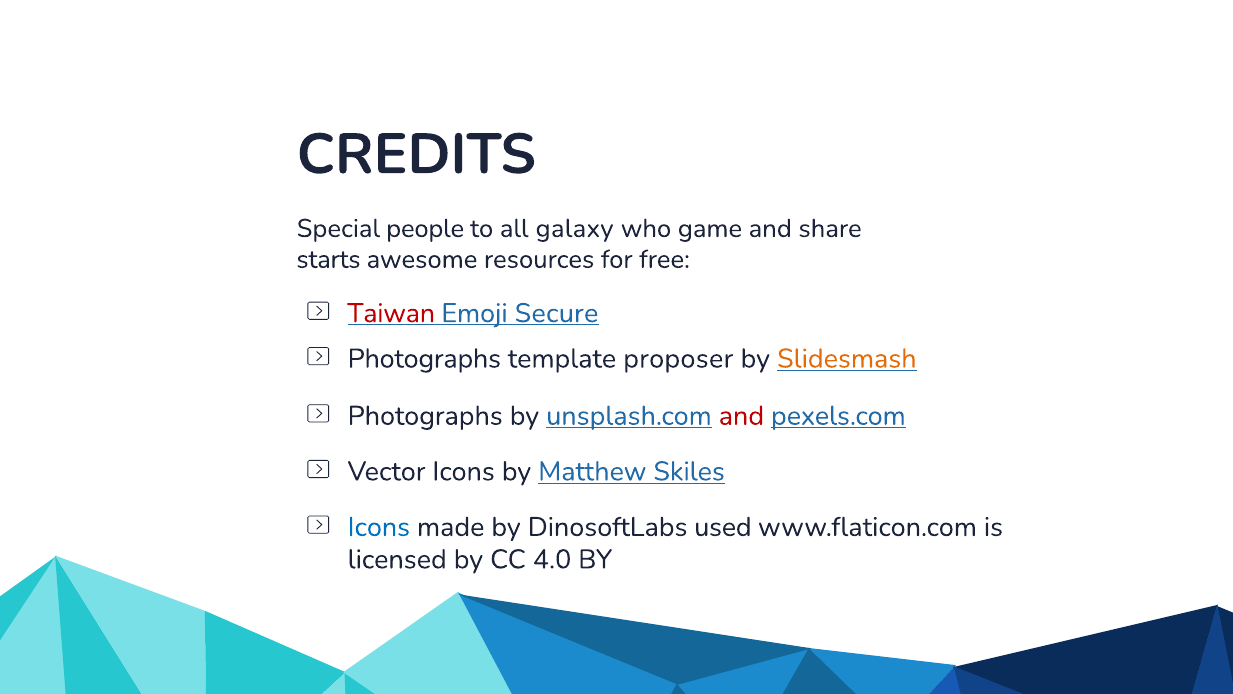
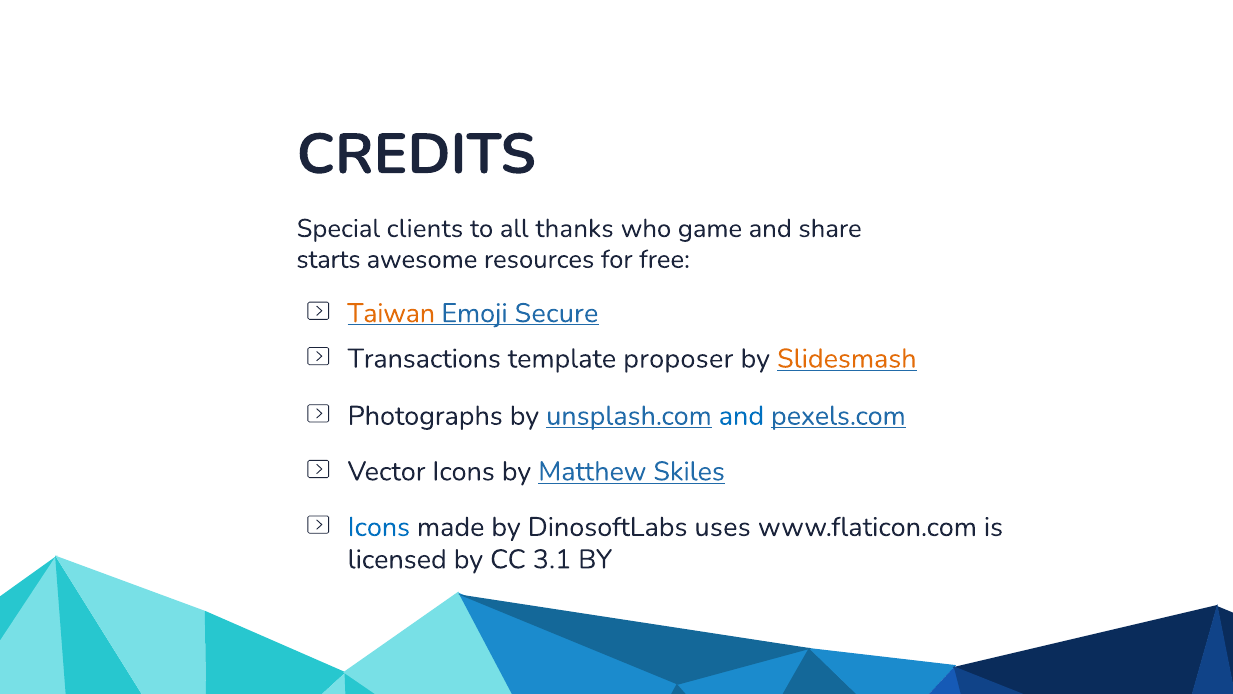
people: people -> clients
galaxy: galaxy -> thanks
Taiwan colour: red -> orange
Photographs at (424, 359): Photographs -> Transactions
and at (741, 416) colour: red -> blue
used: used -> uses
4.0: 4.0 -> 3.1
